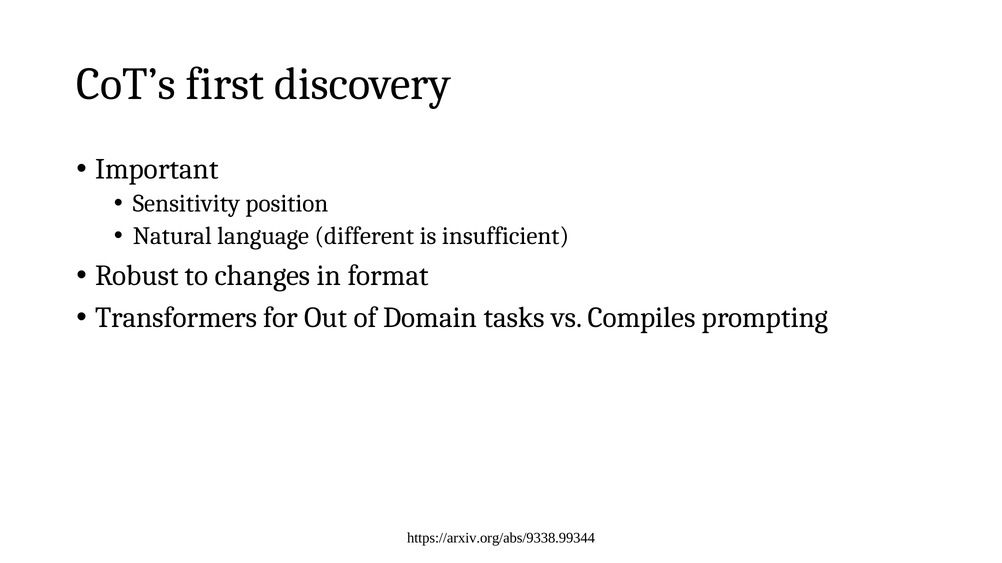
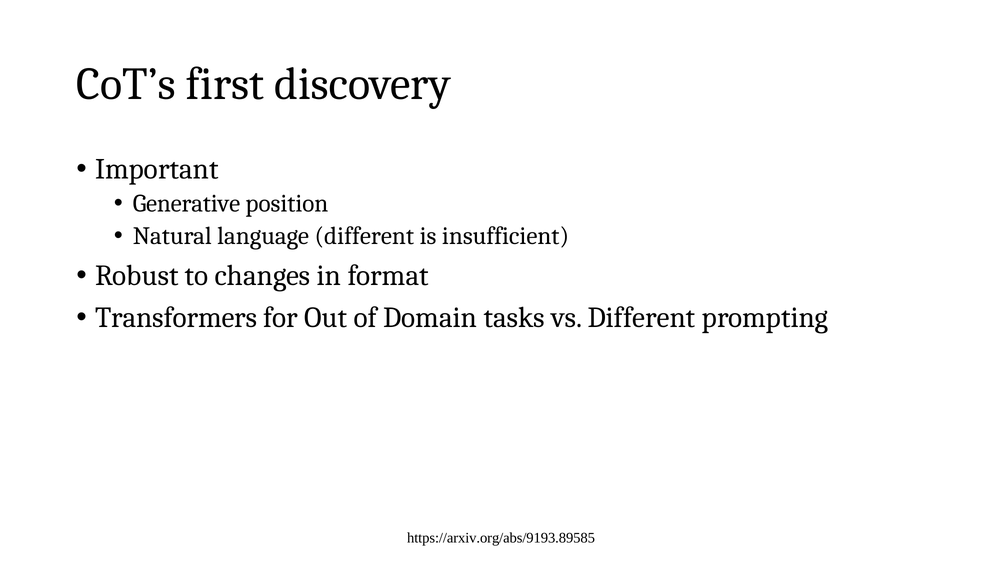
Sensitivity: Sensitivity -> Generative
vs Compiles: Compiles -> Different
https://arxiv.org/abs/9338.99344: https://arxiv.org/abs/9338.99344 -> https://arxiv.org/abs/9193.89585
